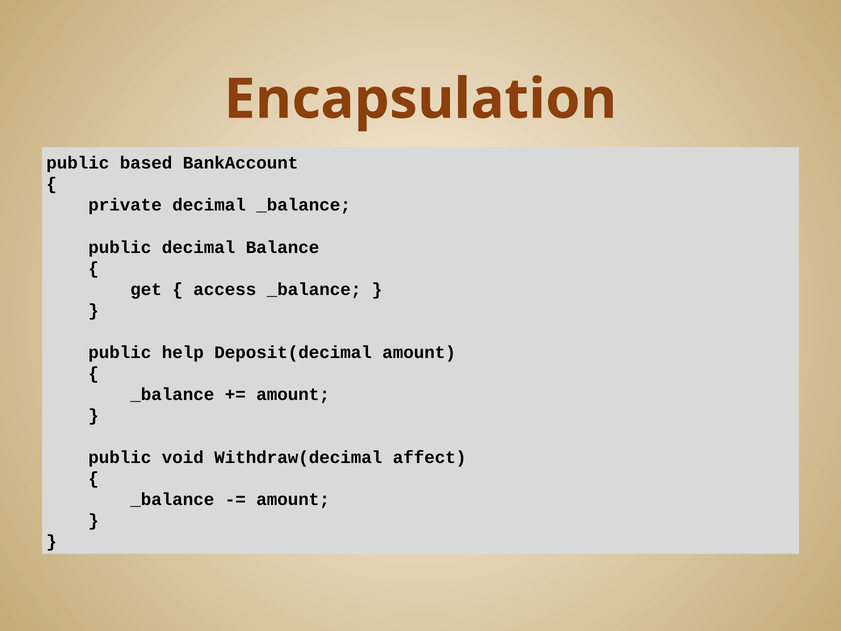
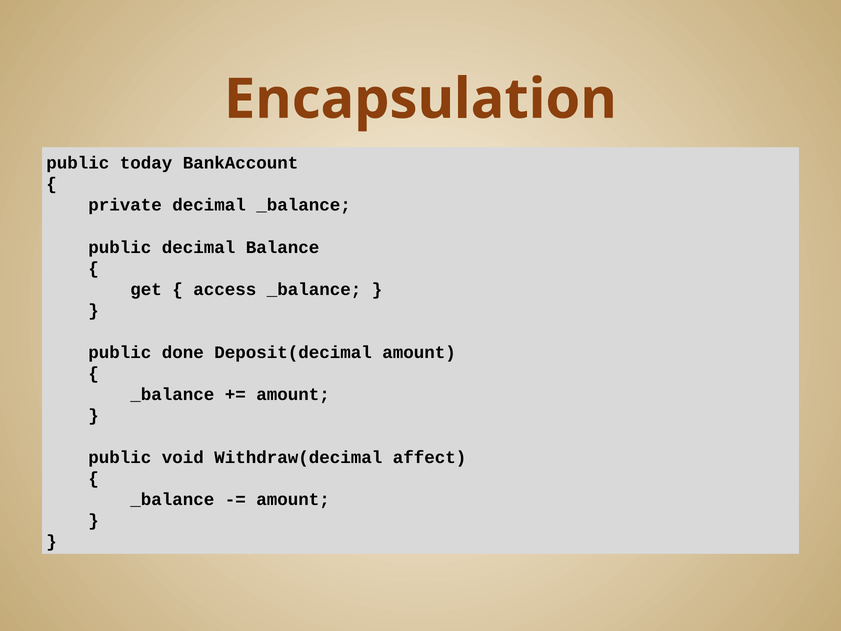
based: based -> today
help: help -> done
